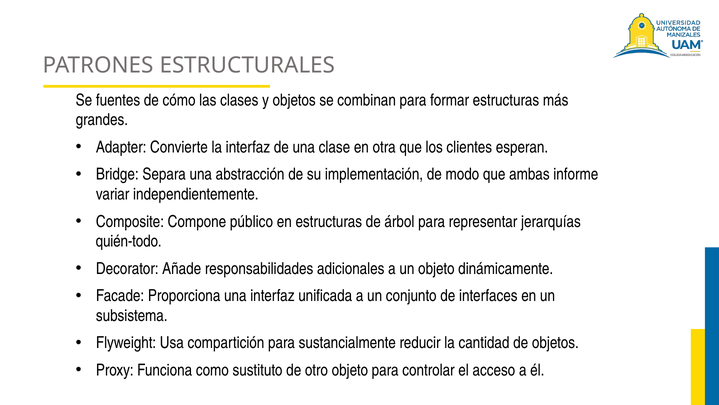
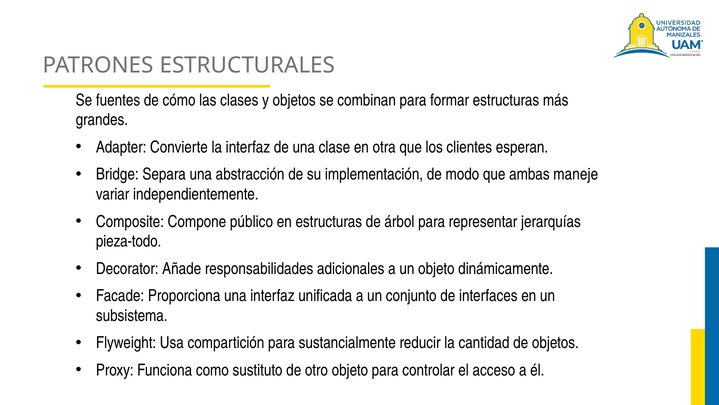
informe: informe -> maneje
quién-todo: quién-todo -> pieza-todo
